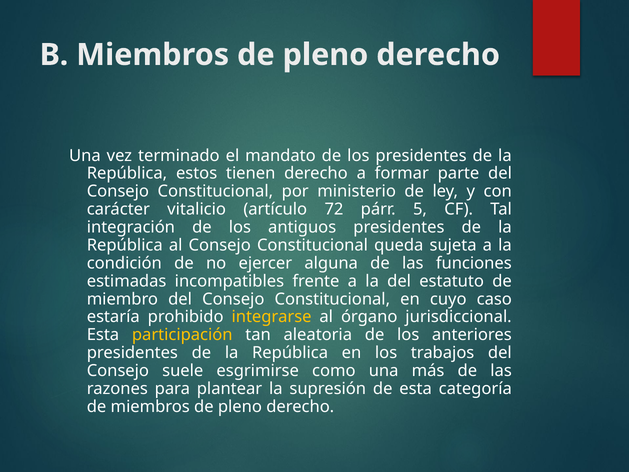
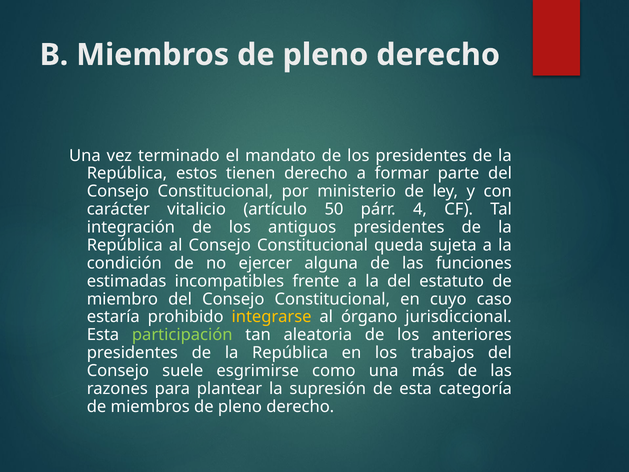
72: 72 -> 50
5: 5 -> 4
participación colour: yellow -> light green
